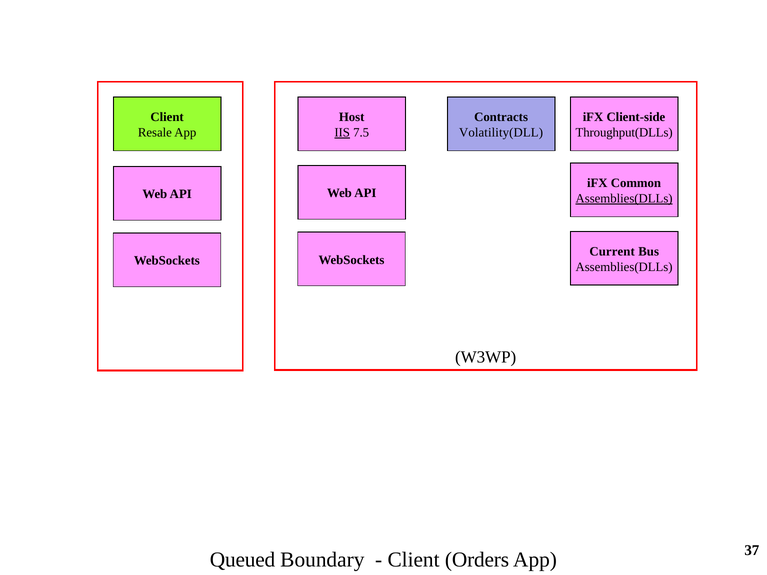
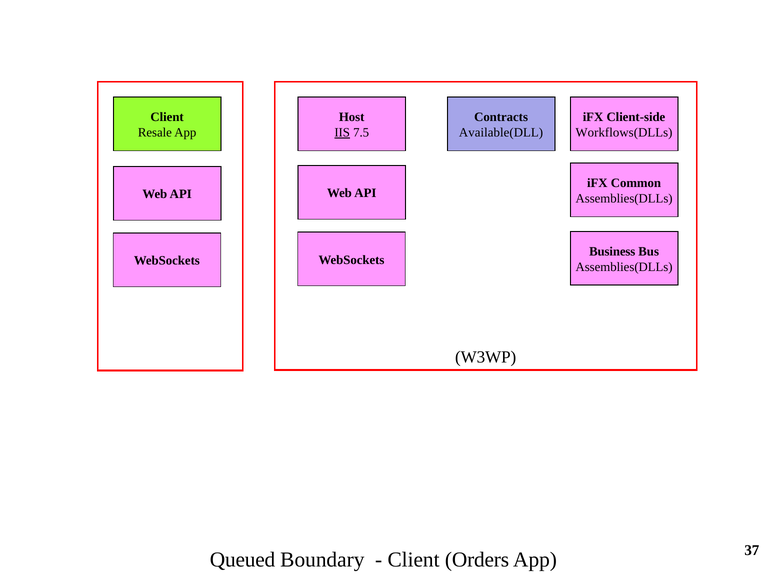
Volatility(DLL: Volatility(DLL -> Available(DLL
Throughput(DLLs: Throughput(DLLs -> Workflows(DLLs
Assemblies(DLLs at (624, 198) underline: present -> none
Current: Current -> Business
